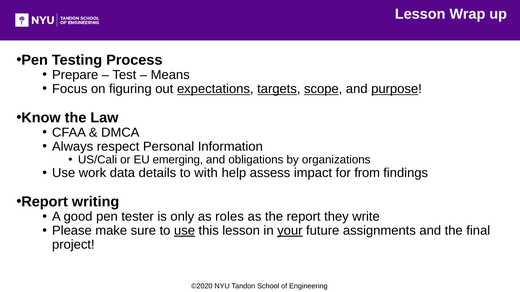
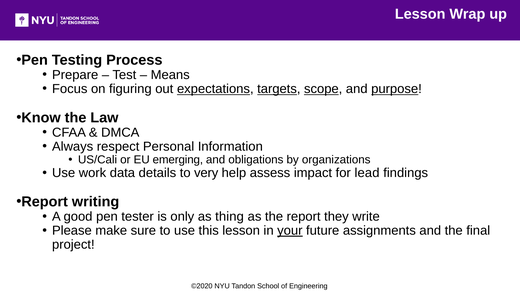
with: with -> very
from: from -> lead
roles: roles -> thing
use at (185, 231) underline: present -> none
